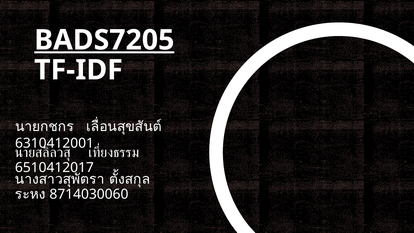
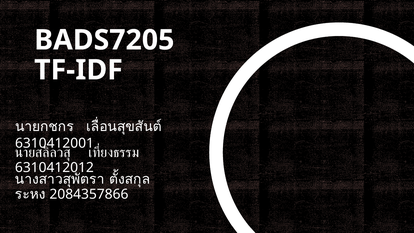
BADS7205 underline: present -> none
6510412017: 6510412017 -> 6310412012
8714030060: 8714030060 -> 2084357866
